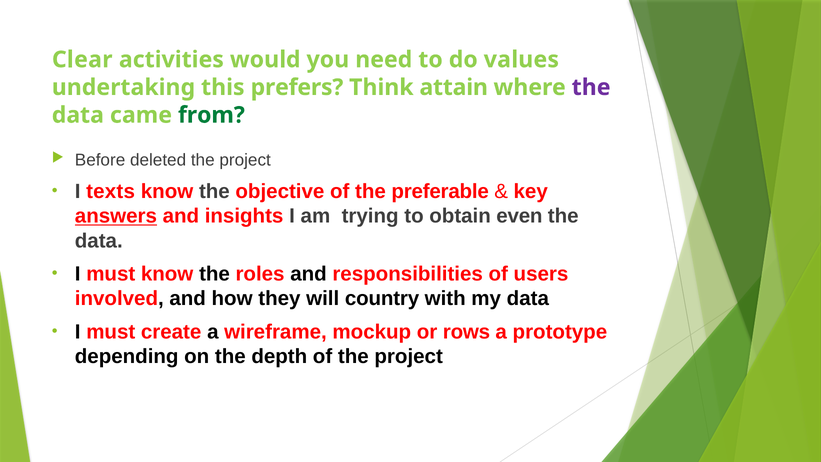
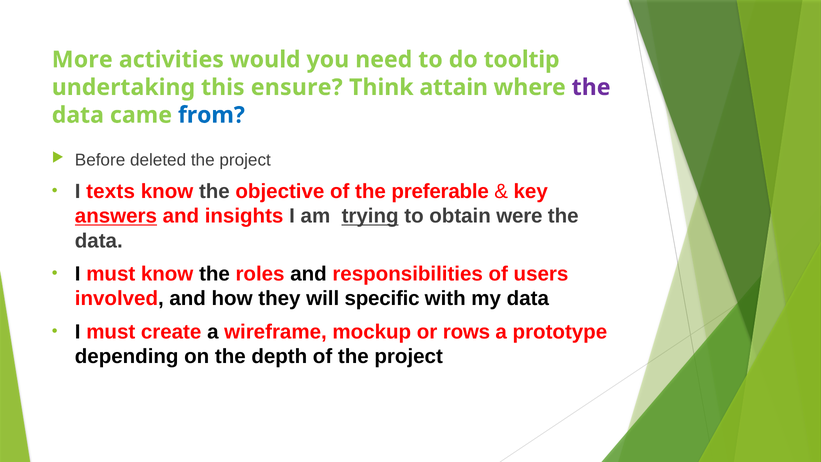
Clear: Clear -> More
values: values -> tooltip
prefers: prefers -> ensure
from colour: green -> blue
trying underline: none -> present
even: even -> were
country: country -> specific
